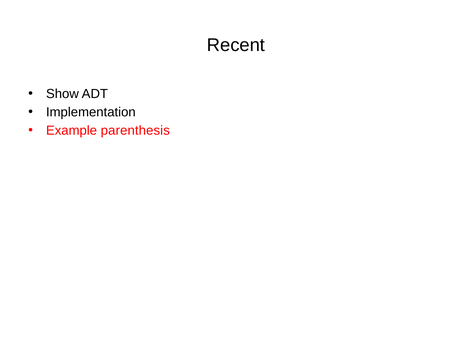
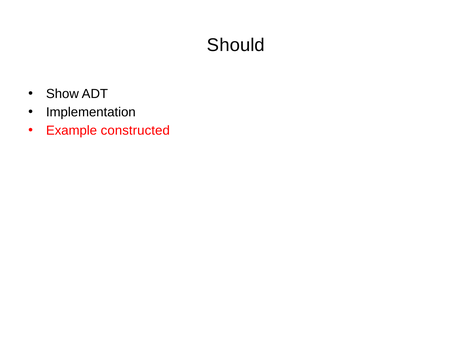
Recent: Recent -> Should
parenthesis: parenthesis -> constructed
